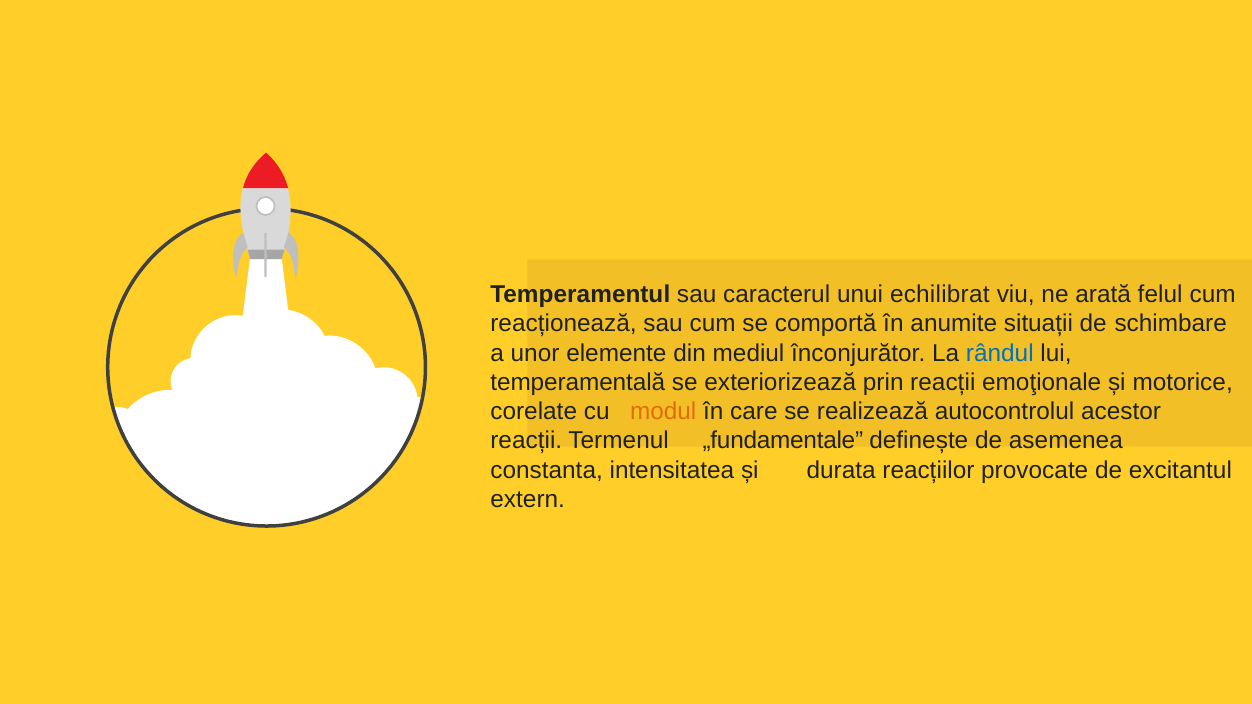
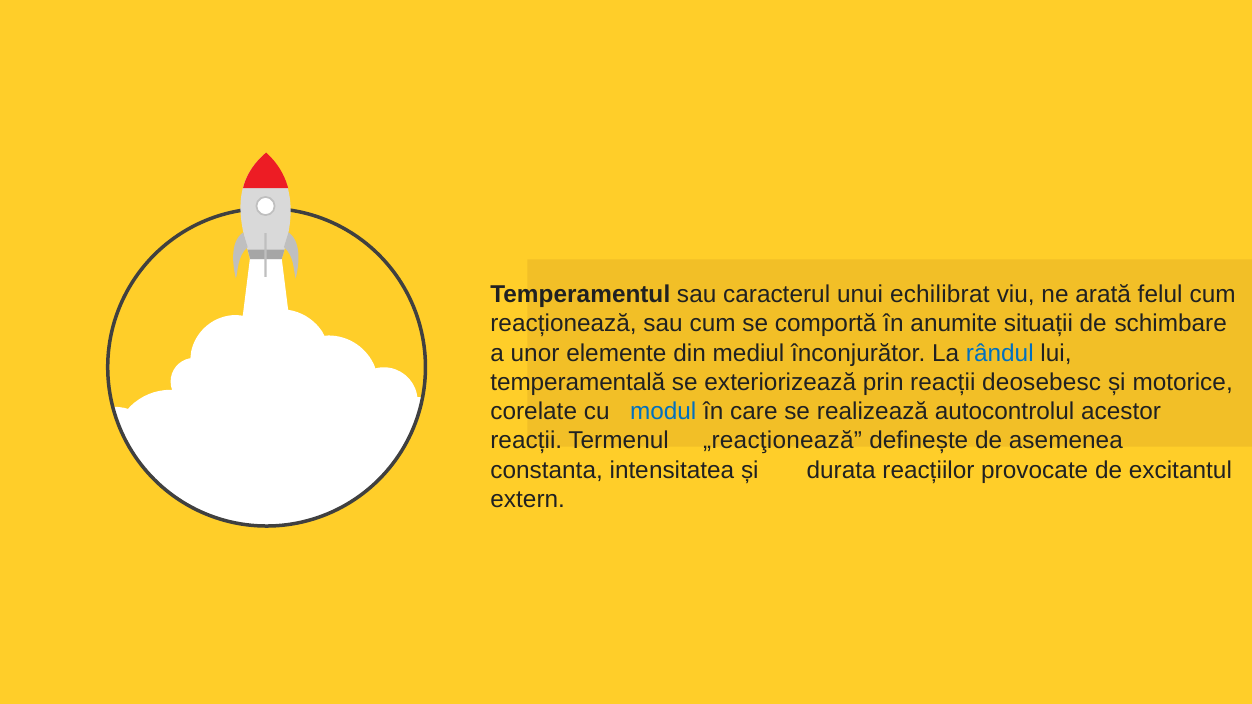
emoţionale: emoţionale -> deosebesc
modul colour: orange -> blue
„fundamentale: „fundamentale -> „reacţionează
